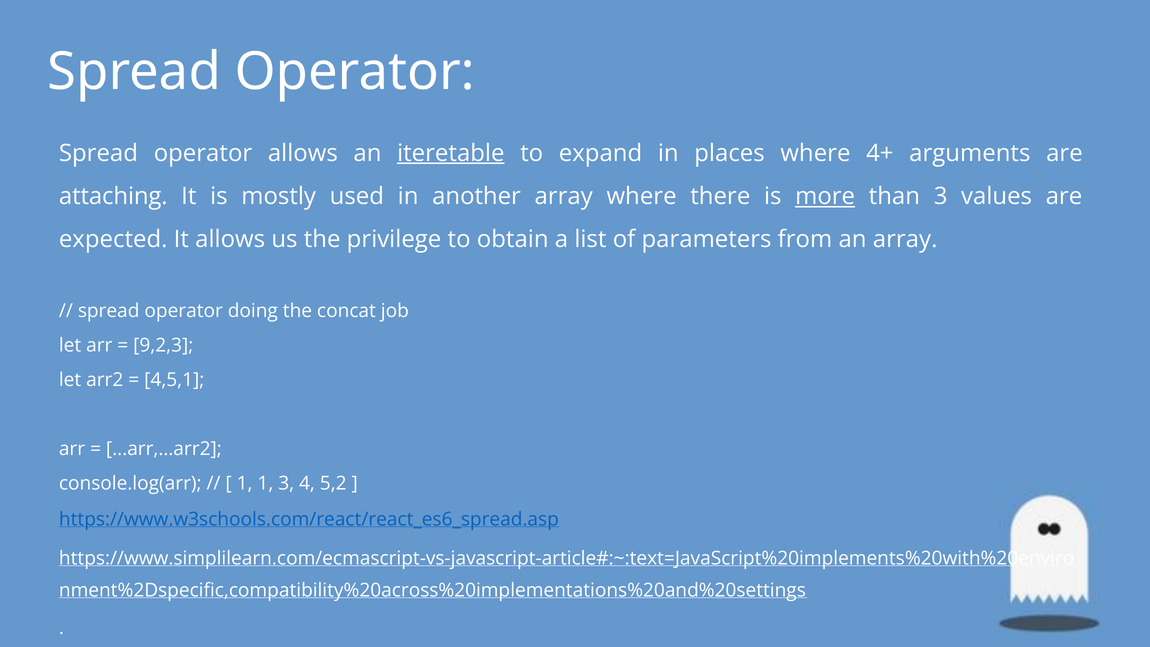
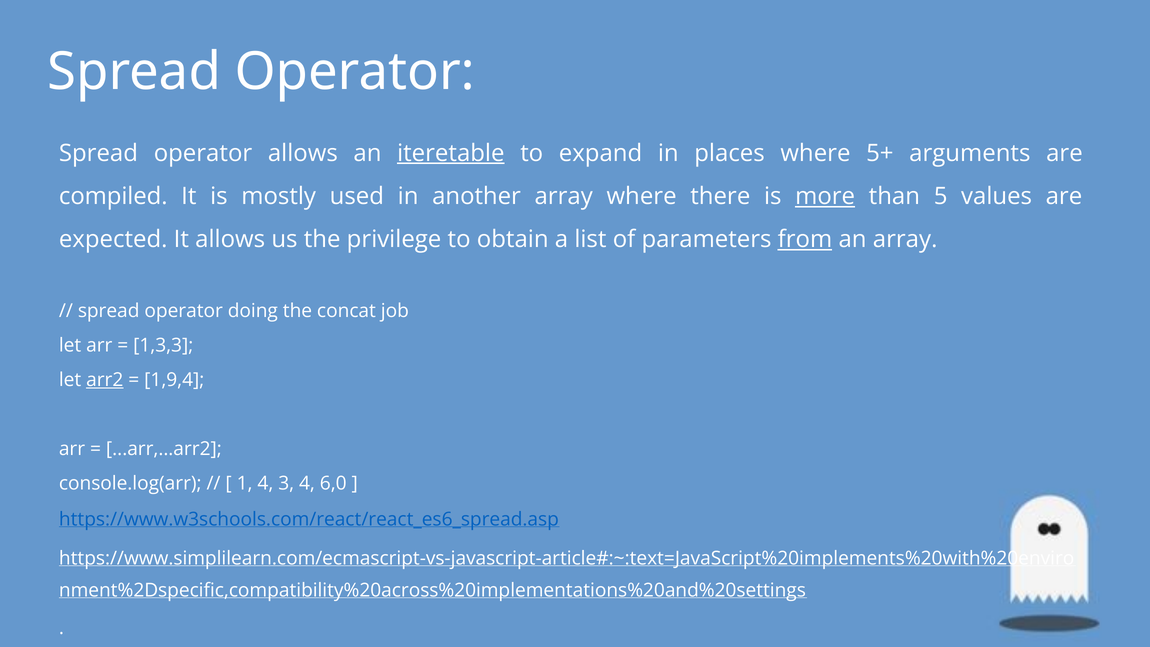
4+: 4+ -> 5+
attaching: attaching -> compiled
than 3: 3 -> 5
from underline: none -> present
9,2,3: 9,2,3 -> 1,3,3
arr2 underline: none -> present
4,5,1: 4,5,1 -> 1,9,4
1 1: 1 -> 4
5,2: 5,2 -> 6,0
